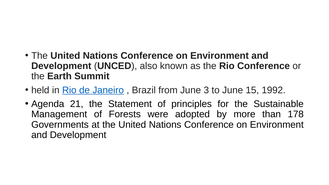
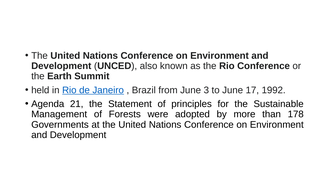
15: 15 -> 17
